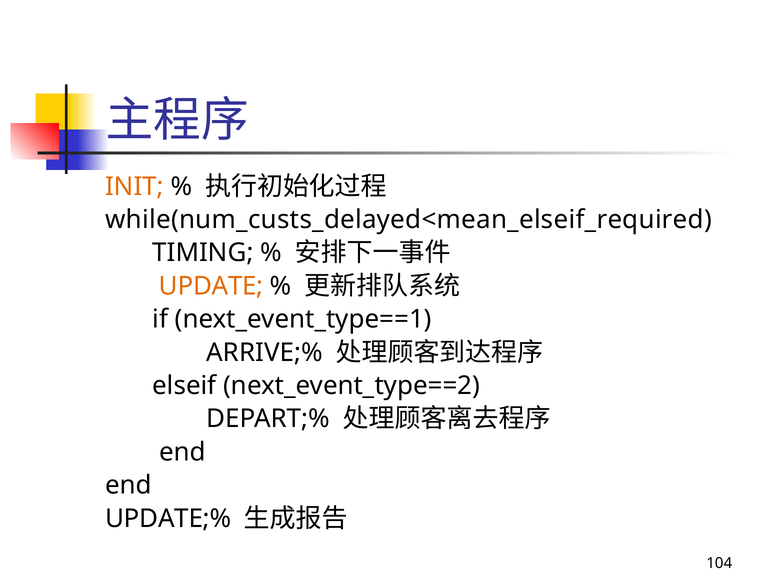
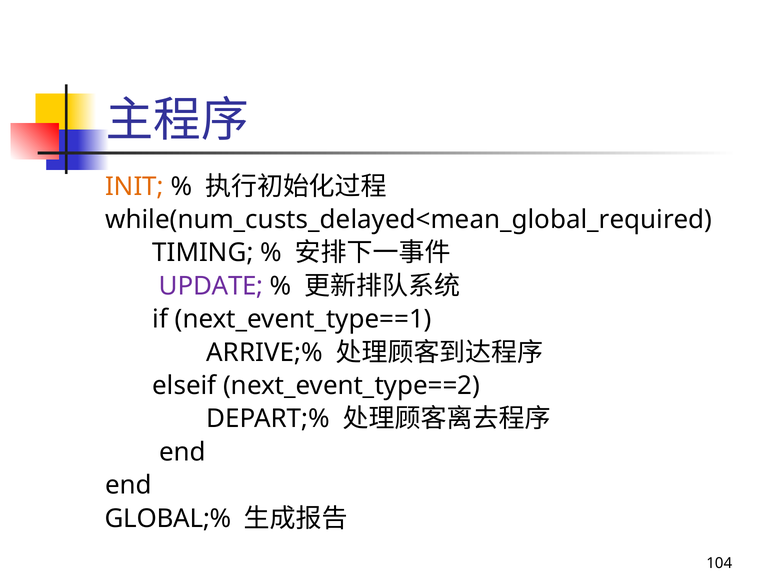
while(num_custs_delayed<mean_elseif_required: while(num_custs_delayed<mean_elseif_required -> while(num_custs_delayed<mean_global_required
UPDATE colour: orange -> purple
UPDATE;%: UPDATE;% -> GLOBAL;%
